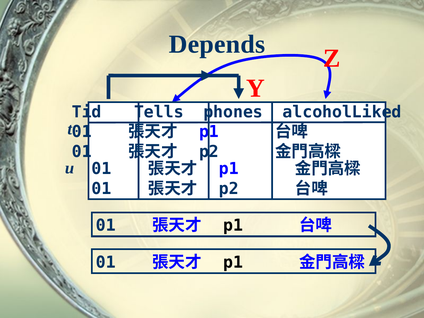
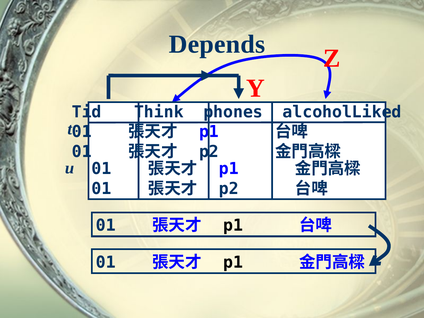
Tells: Tells -> Think
